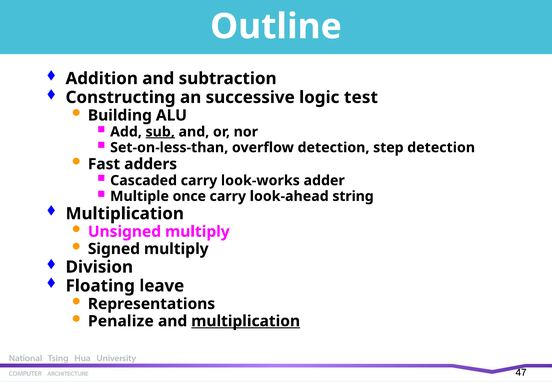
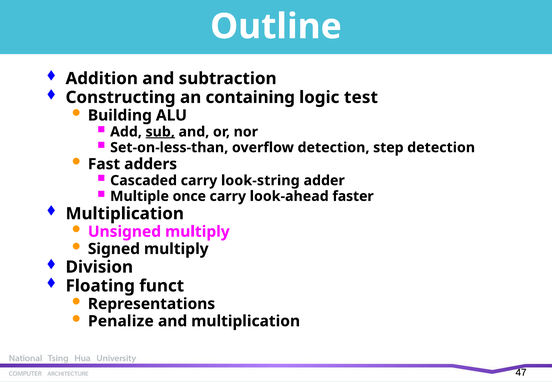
successive: successive -> containing
look-works: look-works -> look-string
string: string -> faster
leave: leave -> funct
multiplication at (246, 321) underline: present -> none
